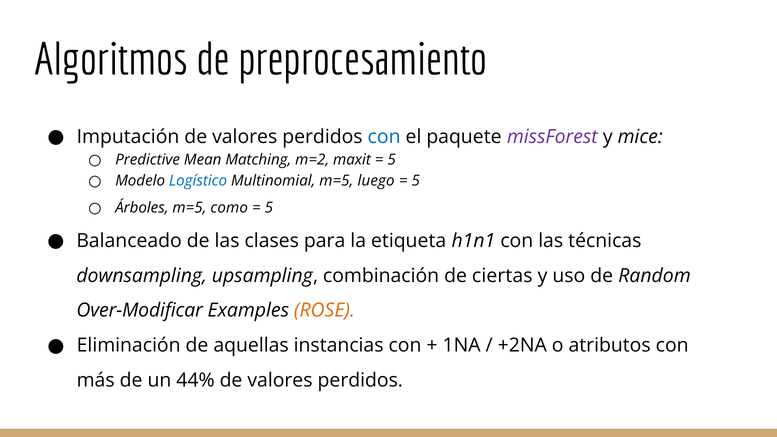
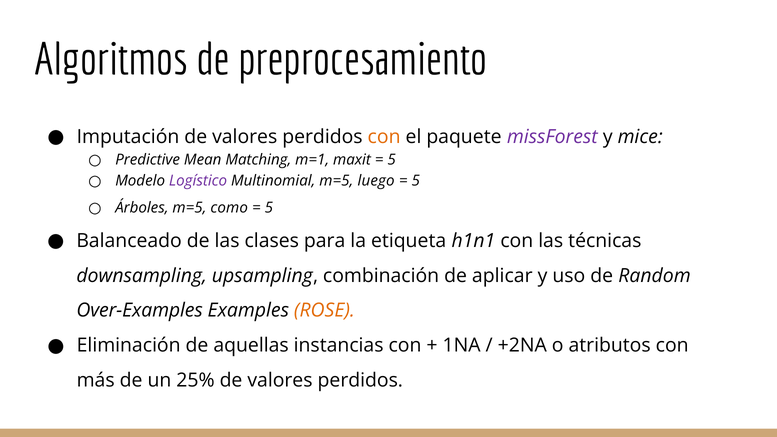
con at (384, 137) colour: blue -> orange
m=2: m=2 -> m=1
Logístico colour: blue -> purple
ciertas: ciertas -> aplicar
Over-Modificar: Over-Modificar -> Over-Examples
44%: 44% -> 25%
